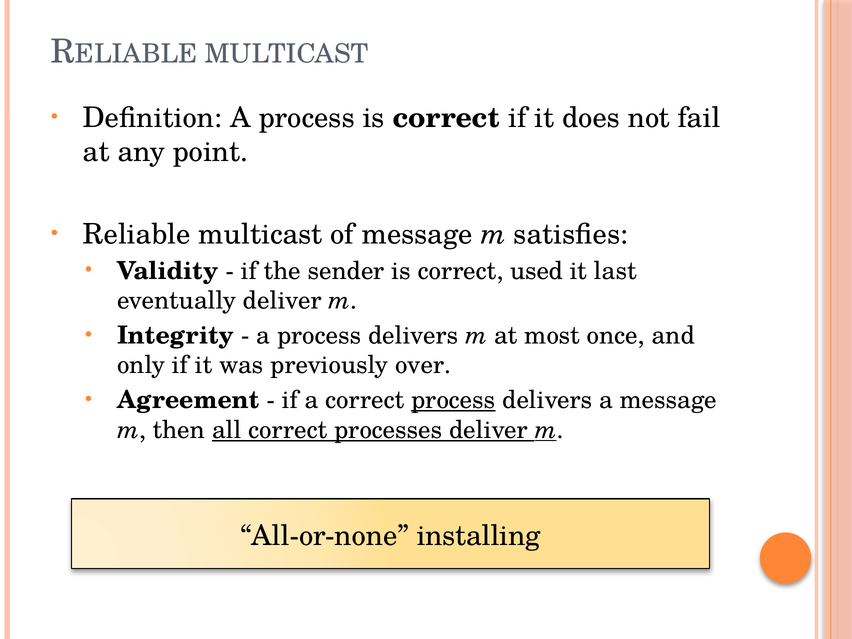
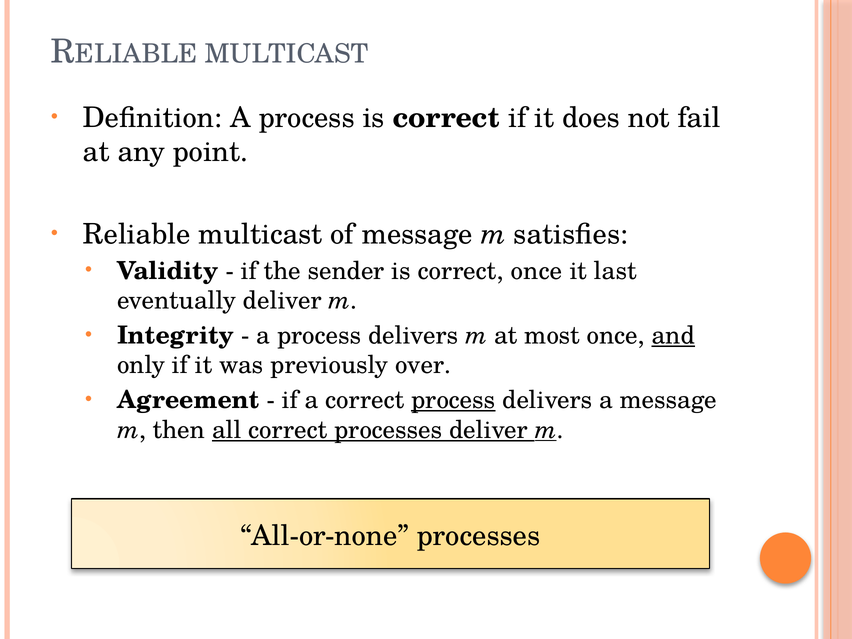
correct used: used -> once
and underline: none -> present
All-or-none installing: installing -> processes
